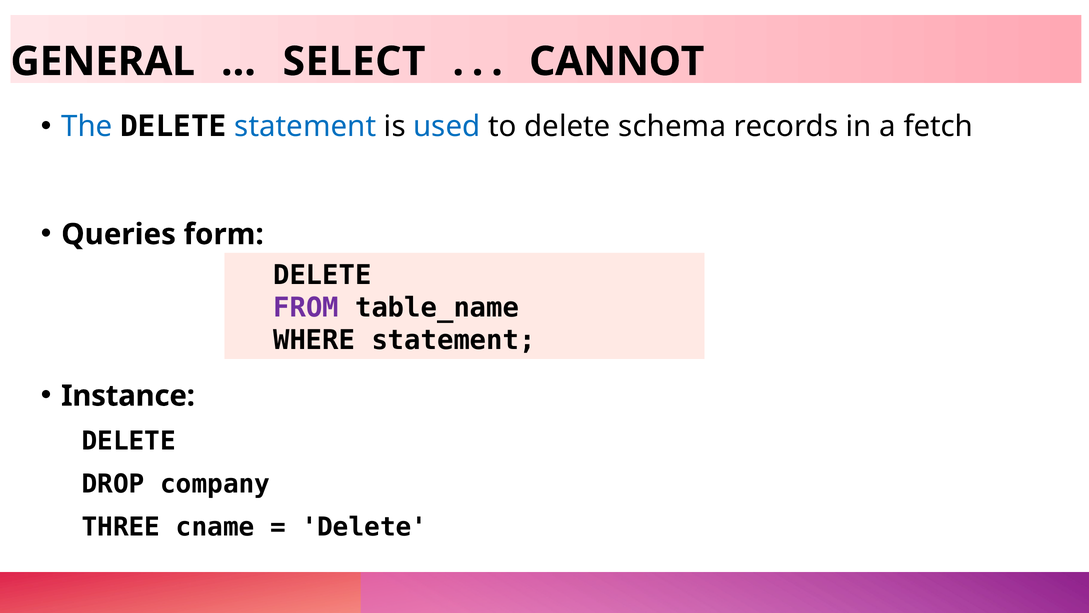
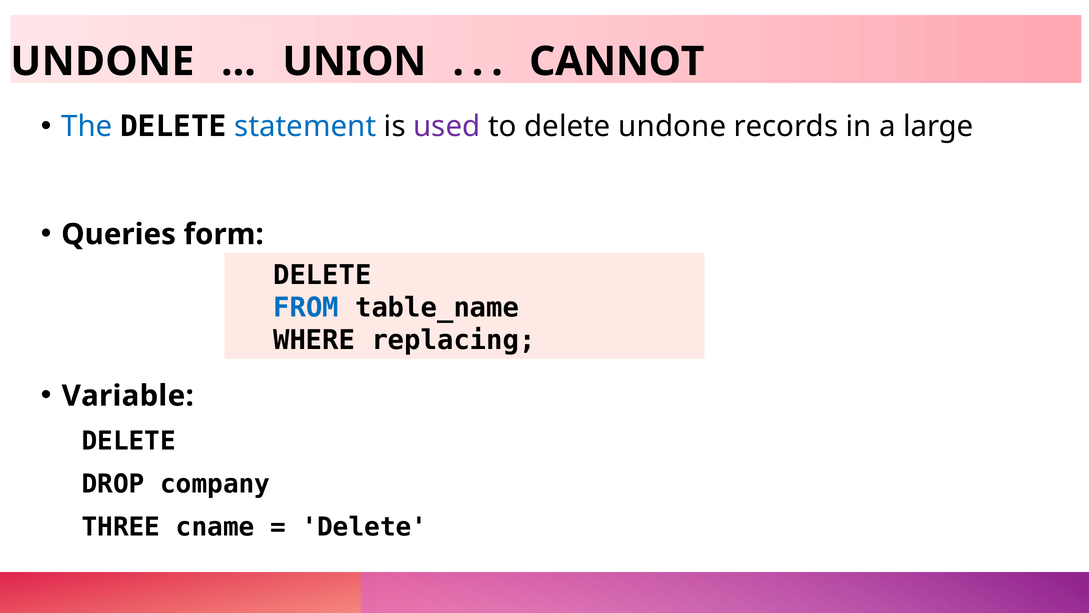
GENERAL at (103, 62): GENERAL -> UNDONE
SELECT: SELECT -> UNION
used colour: blue -> purple
delete schema: schema -> undone
fetch: fetch -> large
FROM colour: purple -> blue
WHERE statement: statement -> replacing
Instance: Instance -> Variable
